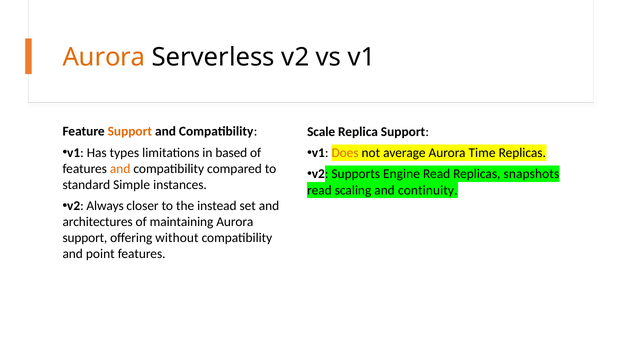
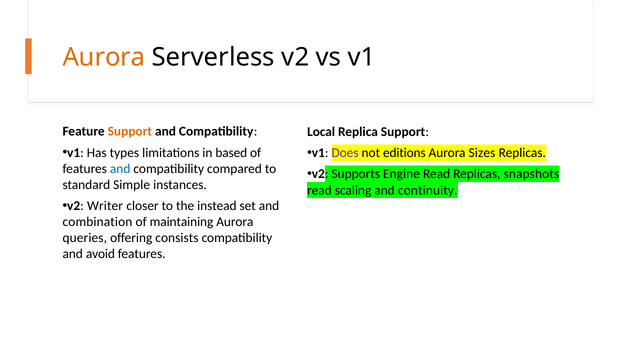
Scale: Scale -> Local
Does colour: orange -> purple
average: average -> editions
Time: Time -> Sizes
and at (120, 169) colour: orange -> blue
Always: Always -> Writer
architectures: architectures -> combination
support at (85, 238): support -> queries
without: without -> consists
point: point -> avoid
